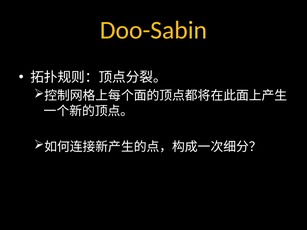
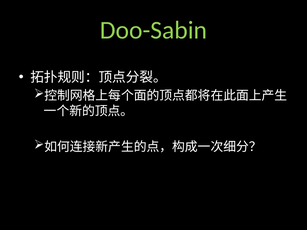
Doo-Sabin colour: yellow -> light green
